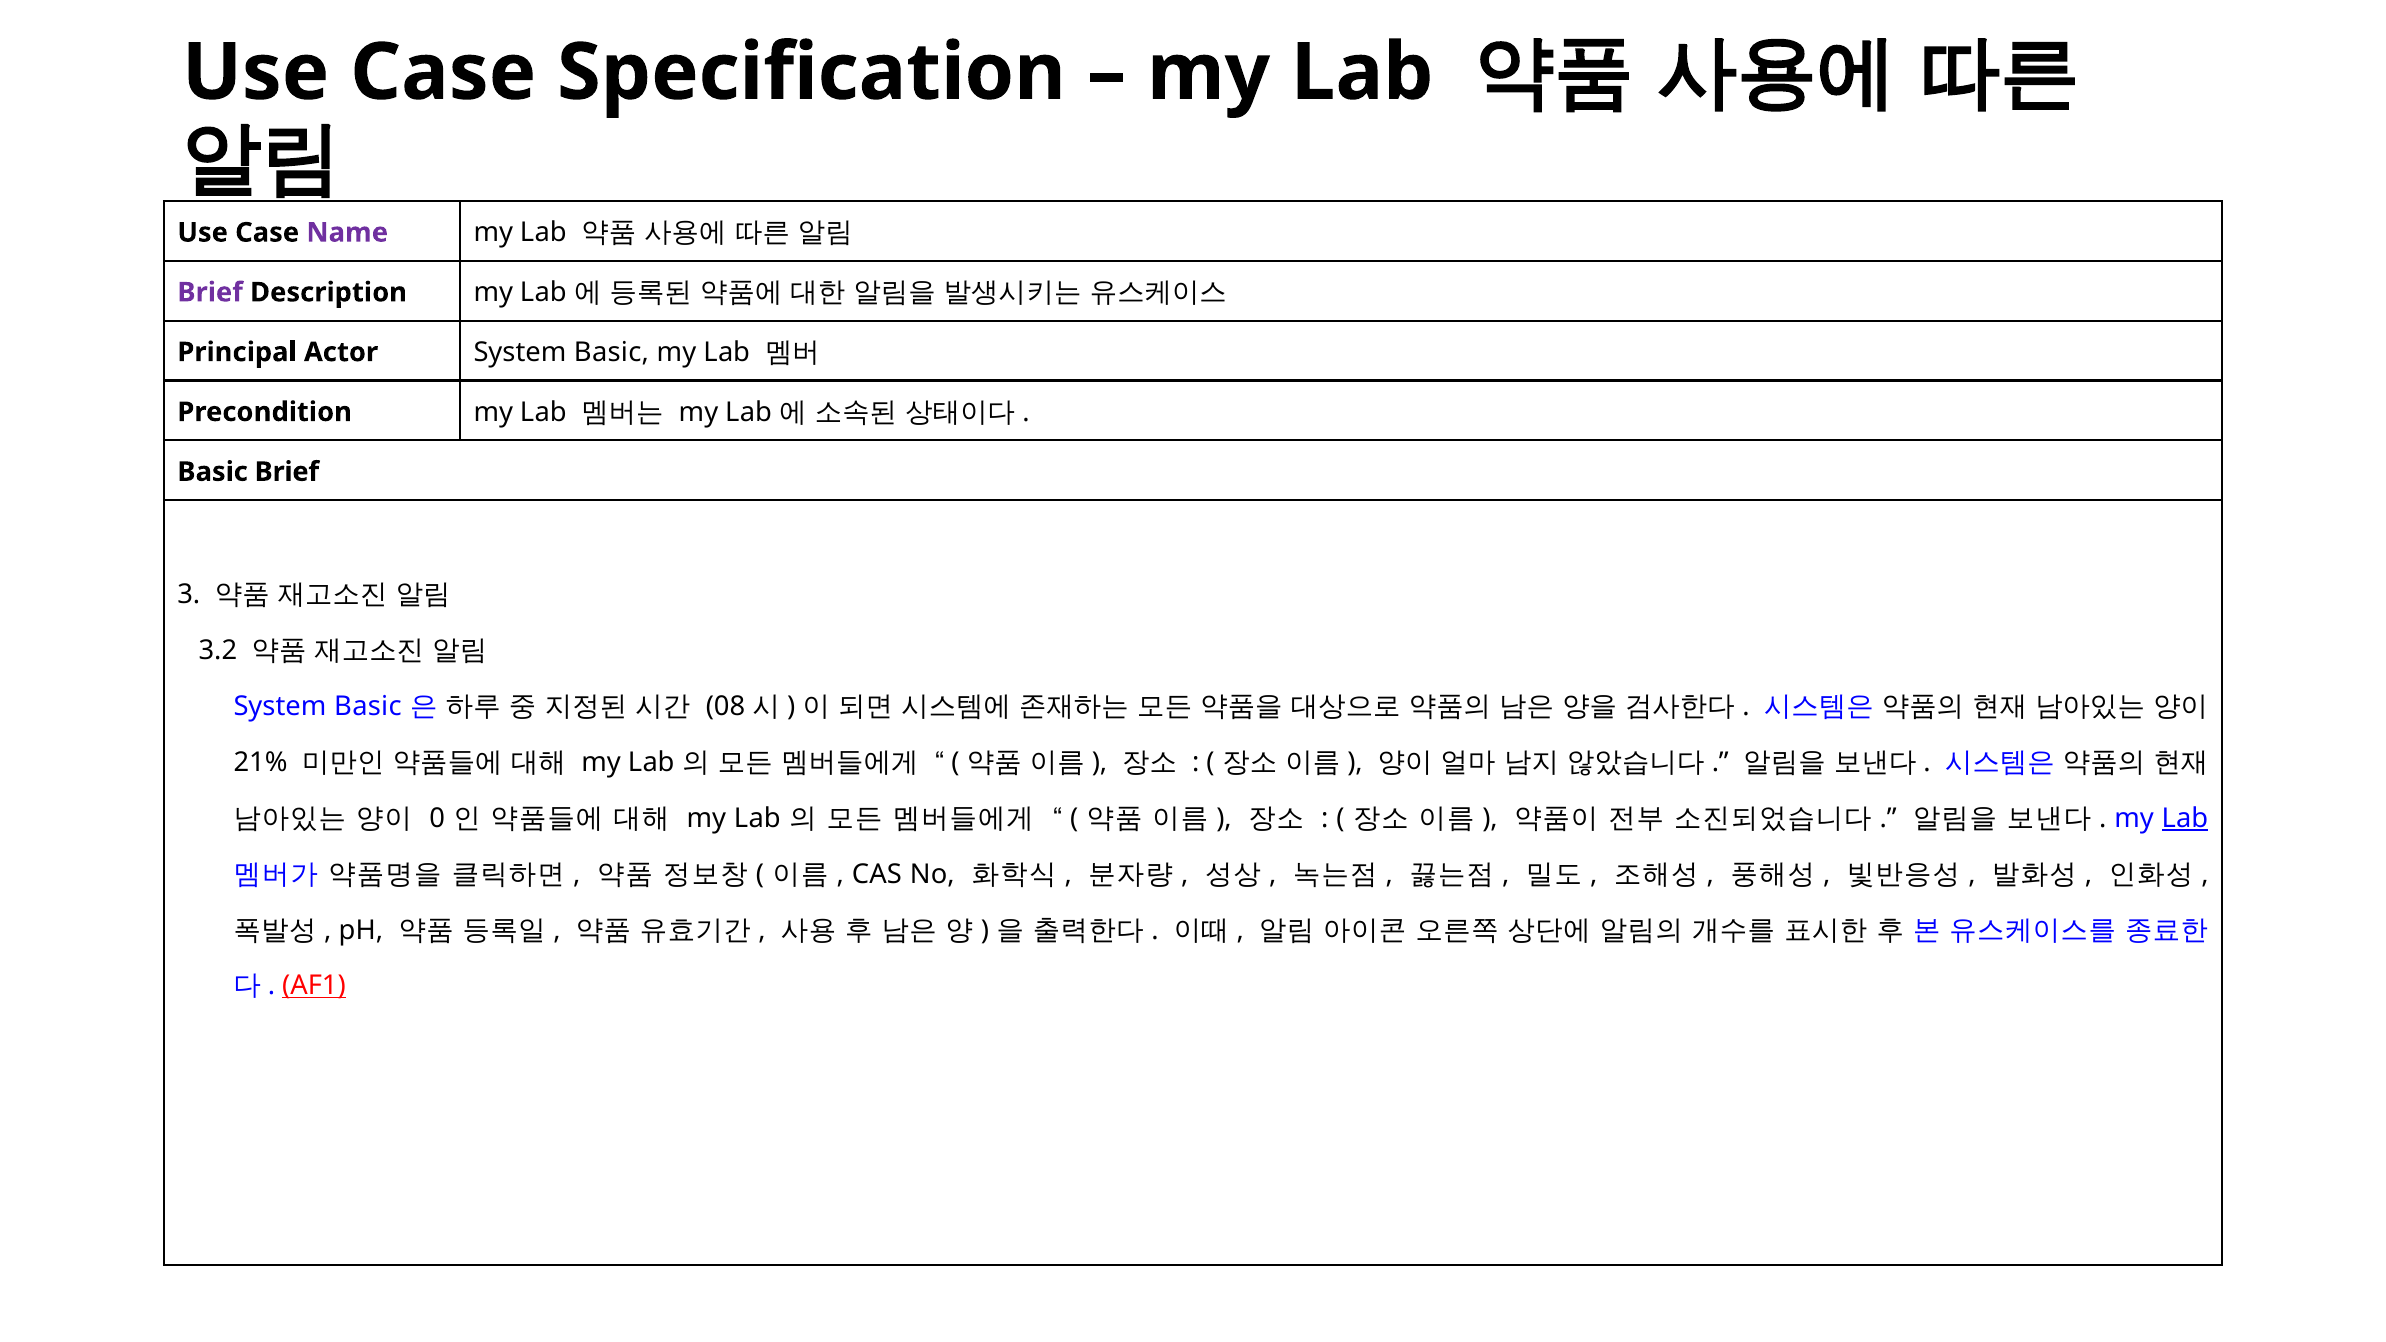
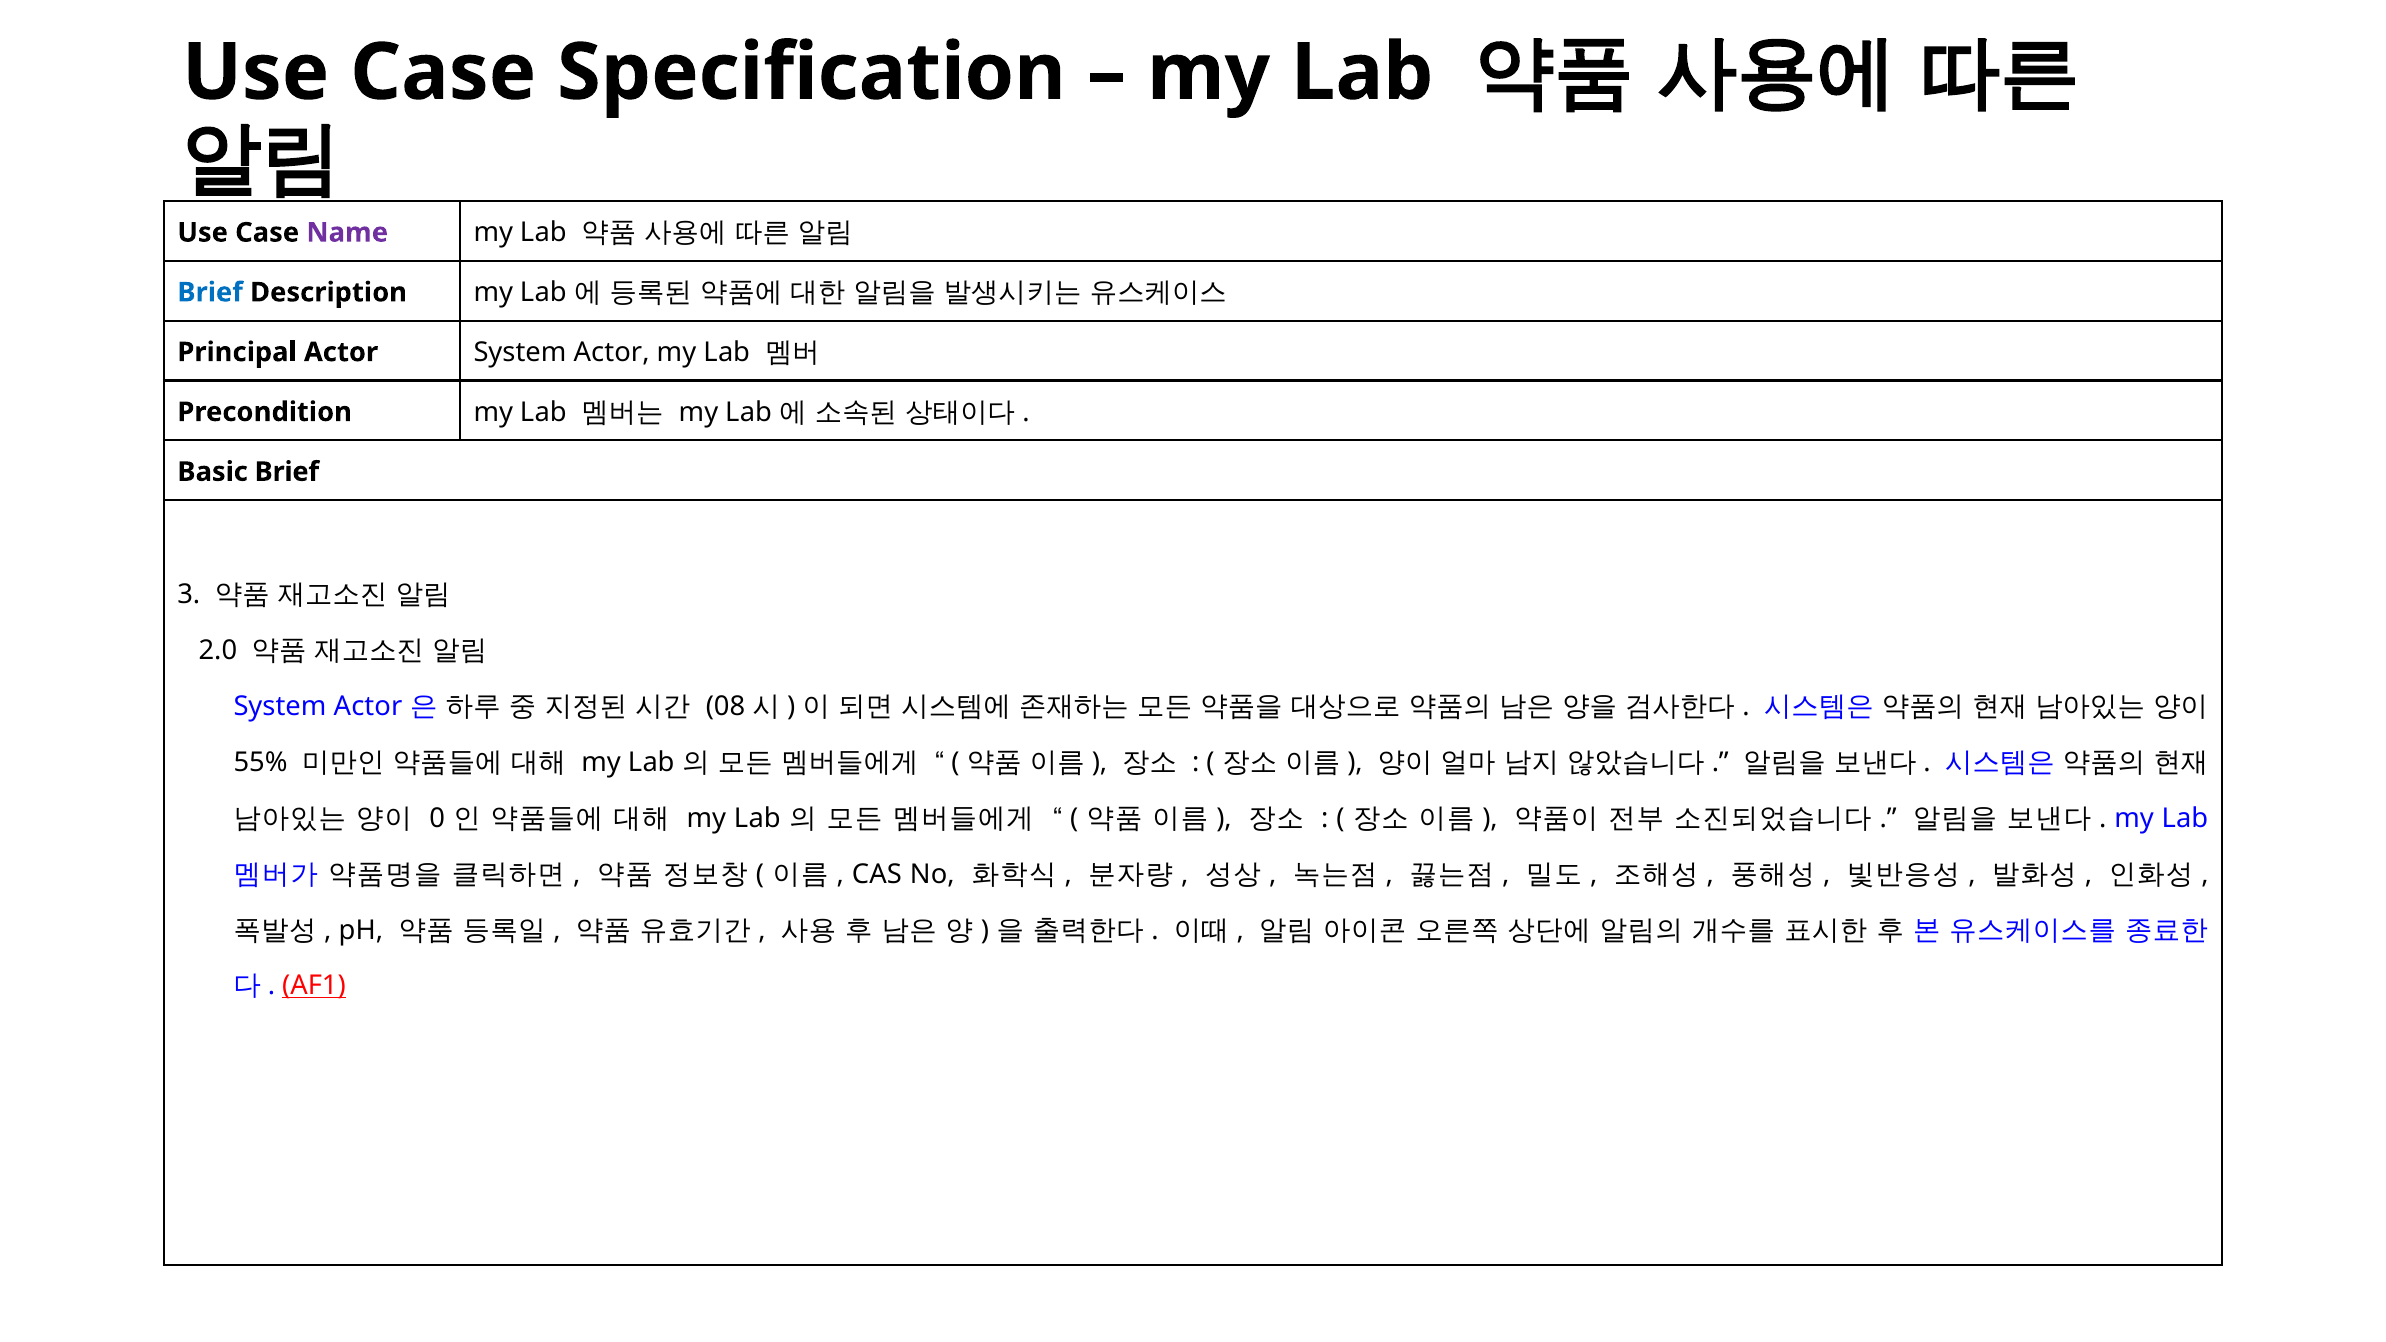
Brief at (210, 292) colour: purple -> blue
Actor System Basic: Basic -> Actor
3.2: 3.2 -> 2.0
Basic at (368, 707): Basic -> Actor
21%: 21% -> 55%
Lab at (2185, 818) underline: present -> none
